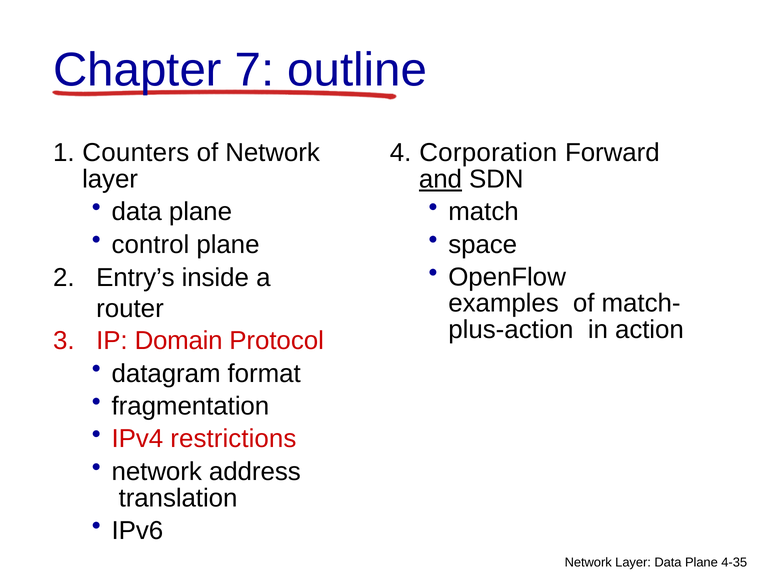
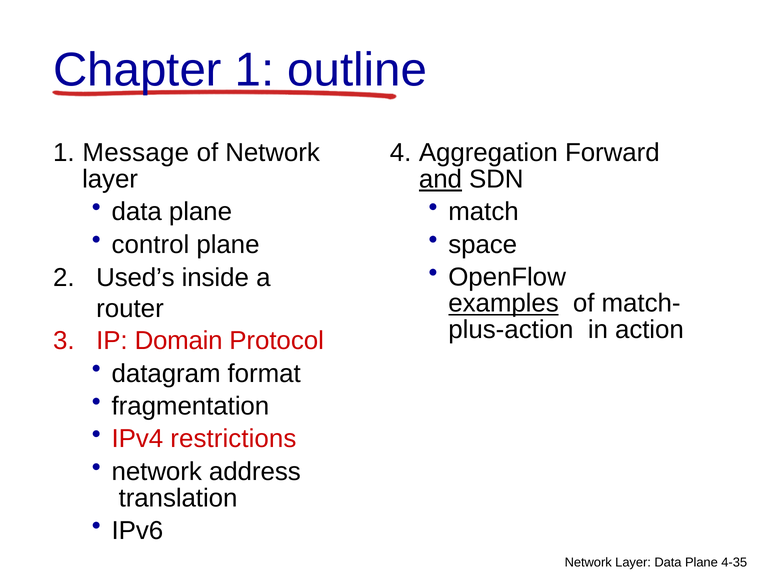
Chapter 7: 7 -> 1
Counters: Counters -> Message
Corporation: Corporation -> Aggregation
Entry’s: Entry’s -> Used’s
examples underline: none -> present
